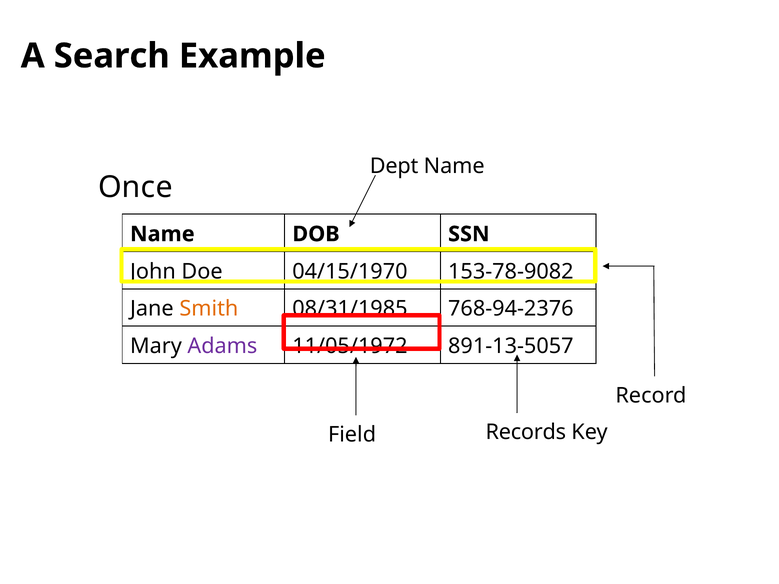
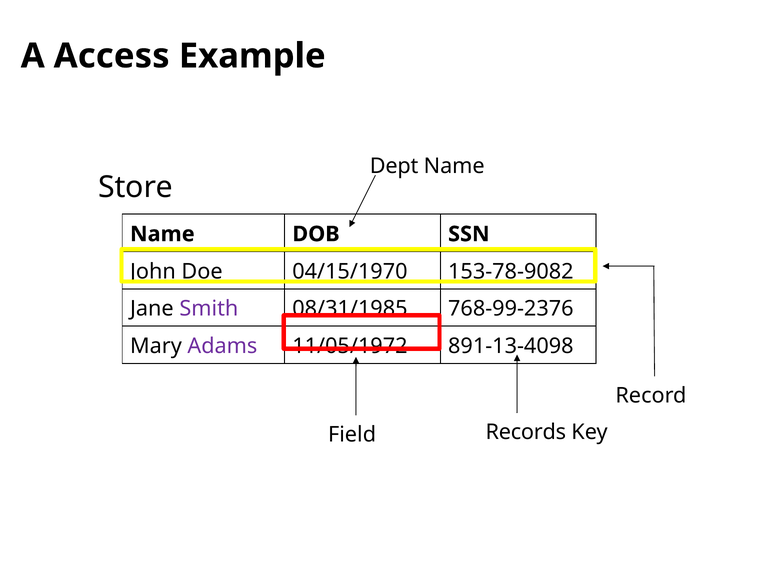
Search: Search -> Access
Once: Once -> Store
Smith colour: orange -> purple
768-94-2376: 768-94-2376 -> 768-99-2376
891-13-5057: 891-13-5057 -> 891-13-4098
